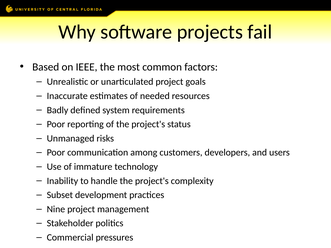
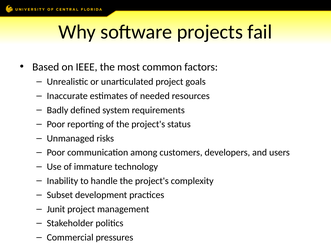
Nine: Nine -> Junit
